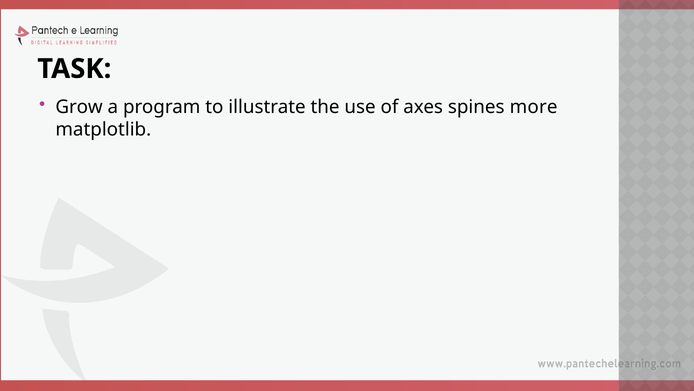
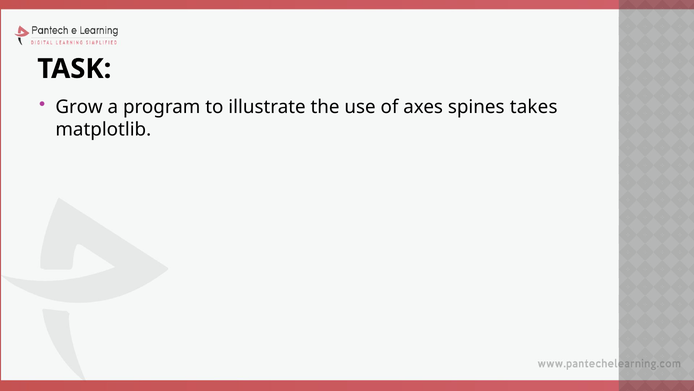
more: more -> takes
